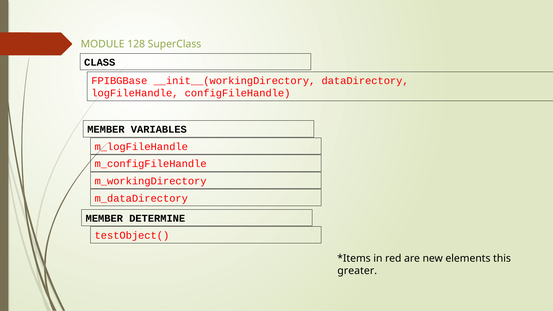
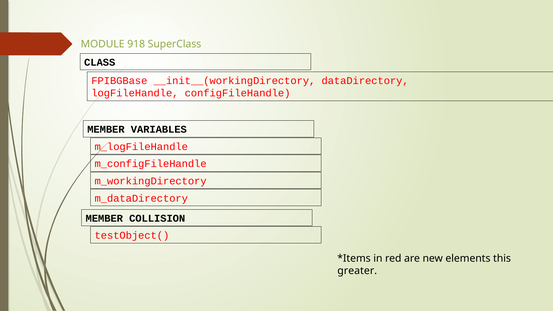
128: 128 -> 918
DETERMINE: DETERMINE -> COLLISION
